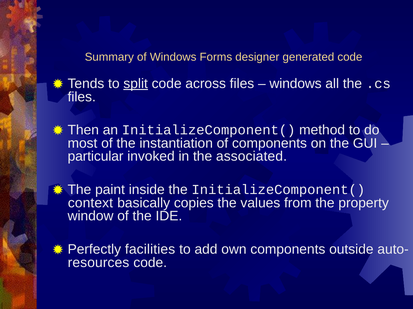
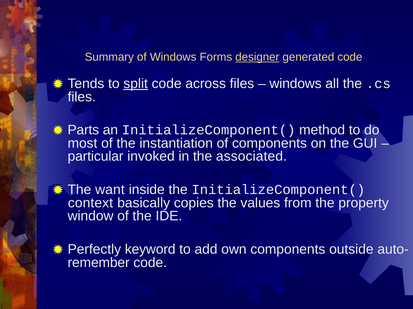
designer underline: none -> present
Then: Then -> Parts
paint: paint -> want
facilities: facilities -> keyword
resources: resources -> remember
